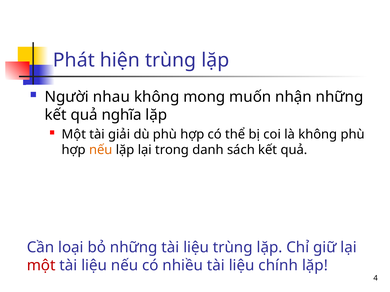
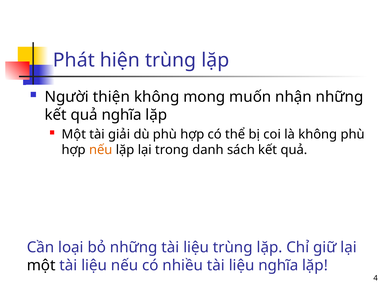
nhau: nhau -> thiện
một at (41, 266) colour: red -> black
liệu chính: chính -> nghĩa
